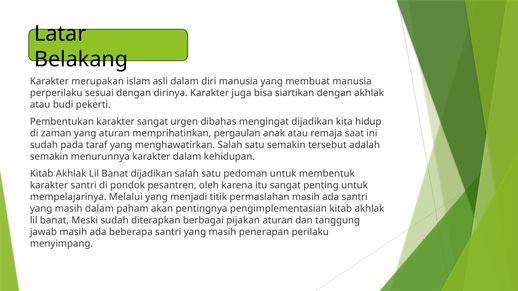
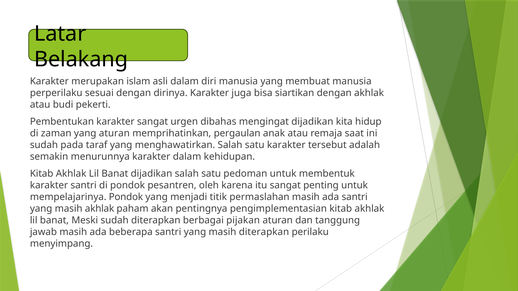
satu semakin: semakin -> karakter
mempelajarinya Melalui: Melalui -> Pondok
masih dalam: dalam -> akhlak
masih penerapan: penerapan -> diterapkan
